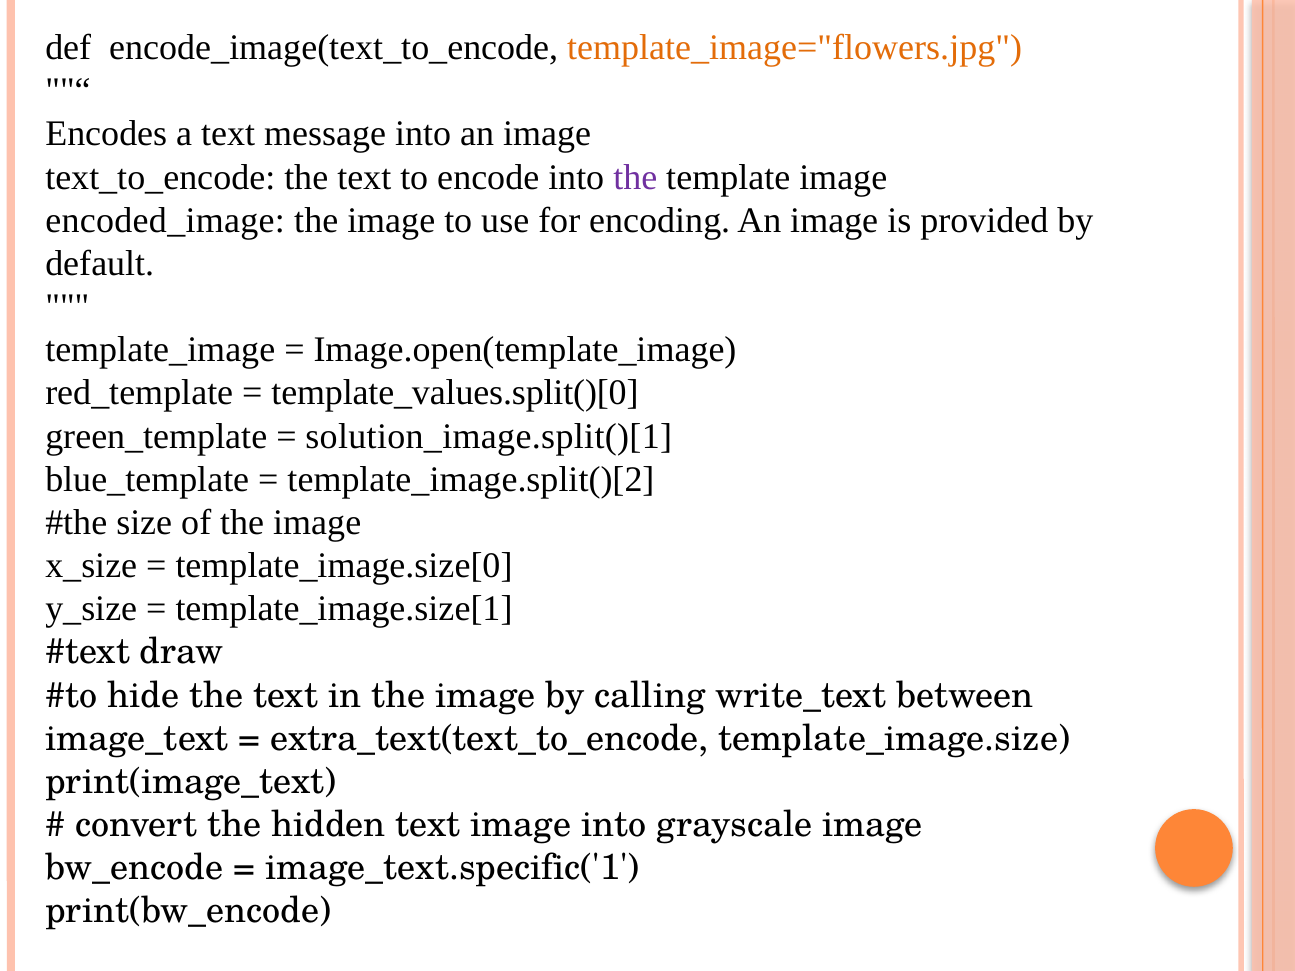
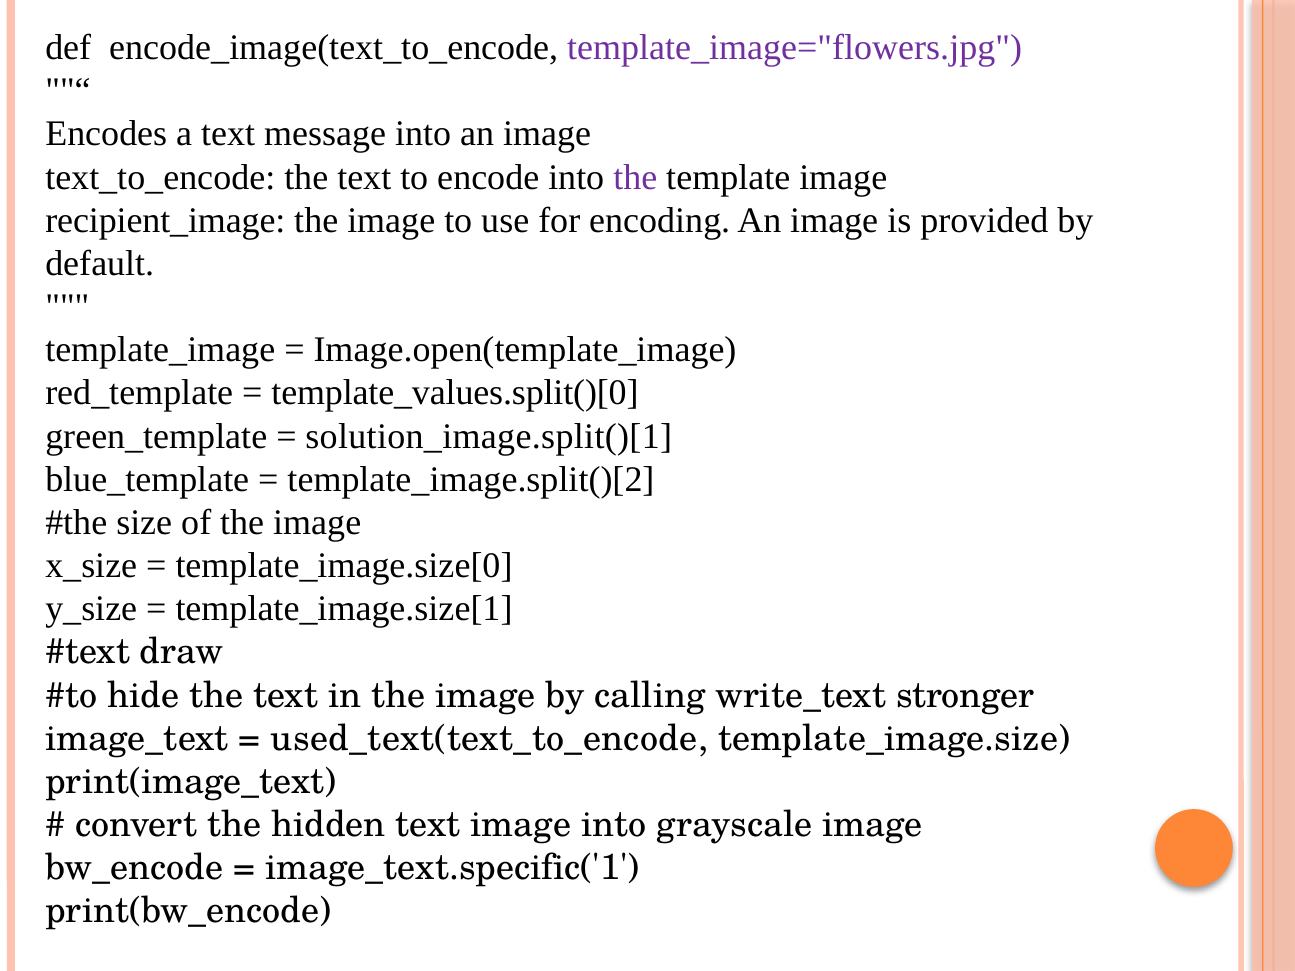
template_image="flowers.jpg colour: orange -> purple
encoded_image: encoded_image -> recipient_image
between: between -> stronger
extra_text(text_to_encode: extra_text(text_to_encode -> used_text(text_to_encode
